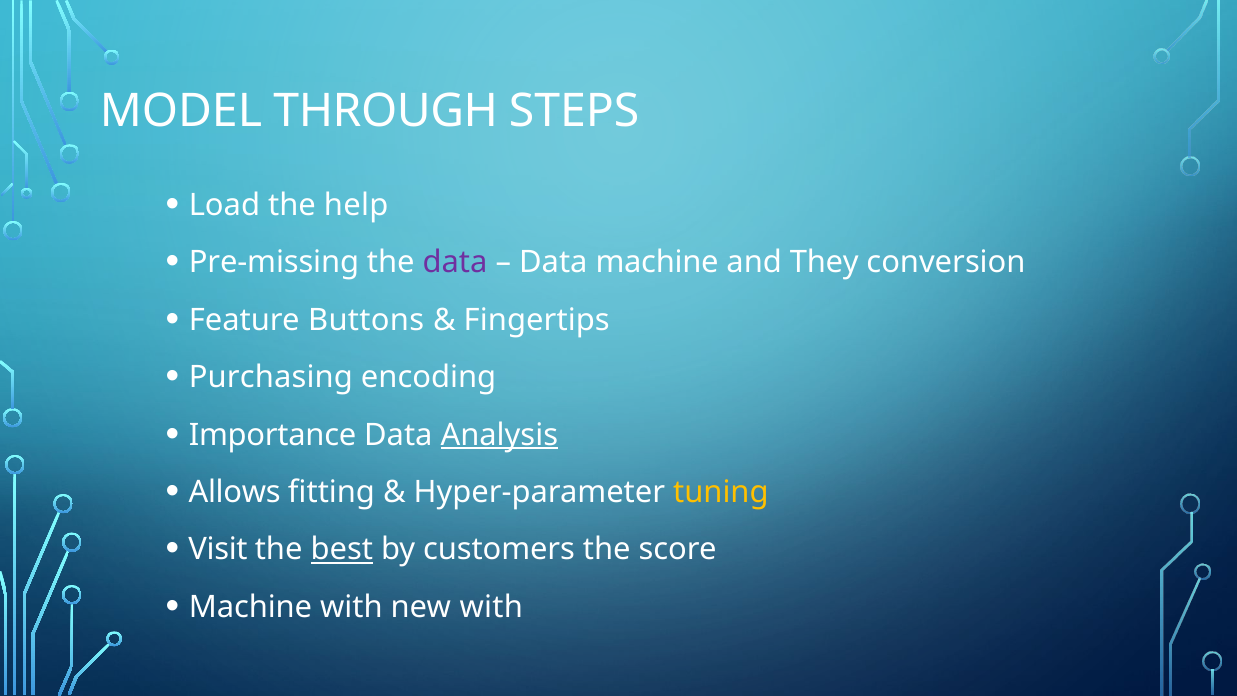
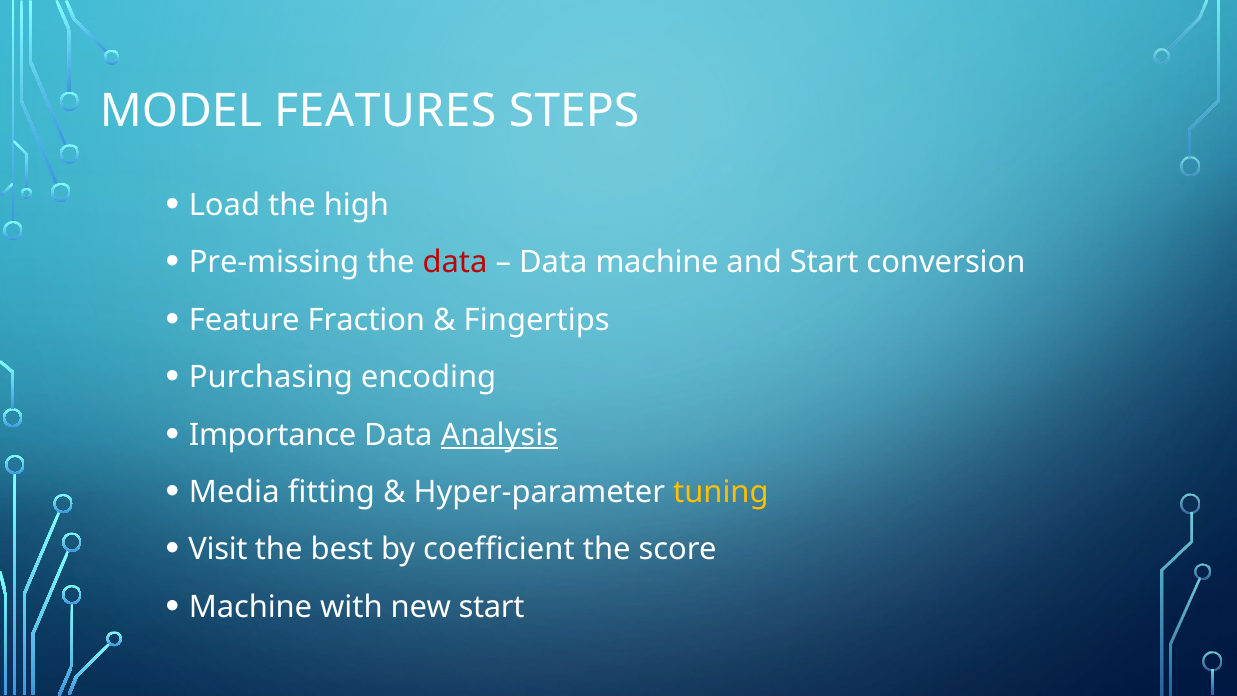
THROUGH: THROUGH -> FEATURES
help: help -> high
data at (455, 262) colour: purple -> red
and They: They -> Start
Buttons: Buttons -> Fraction
Allows: Allows -> Media
best underline: present -> none
customers: customers -> coefficient
new with: with -> start
